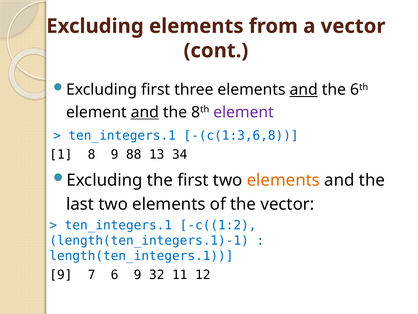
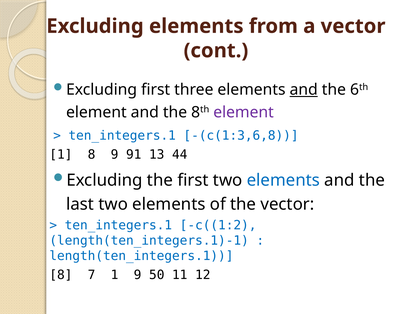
and at (145, 112) underline: present -> none
88: 88 -> 91
34: 34 -> 44
elements at (283, 180) colour: orange -> blue
9 at (61, 275): 9 -> 8
7 6: 6 -> 1
32: 32 -> 50
